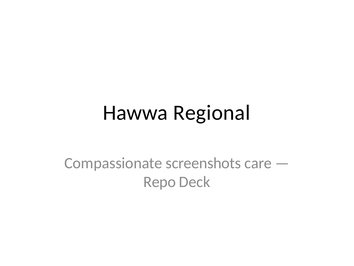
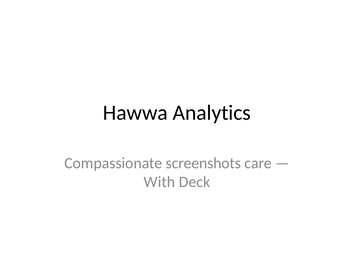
Regional: Regional -> Analytics
Repo: Repo -> With
